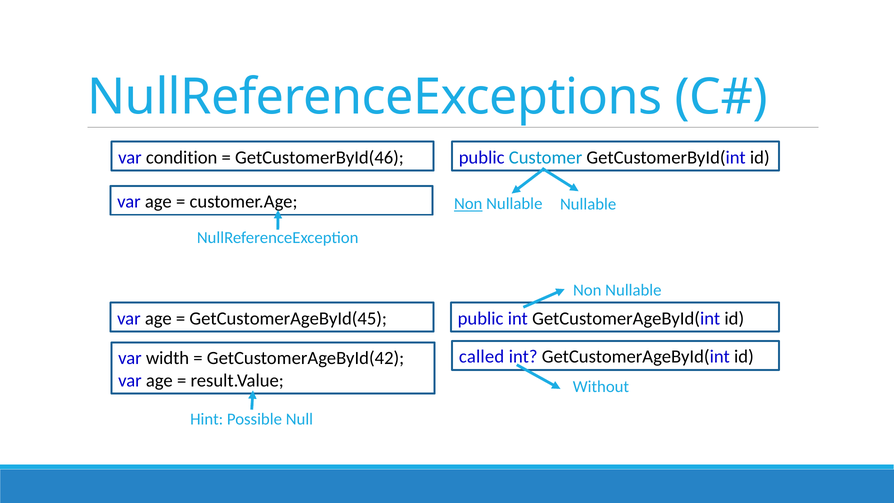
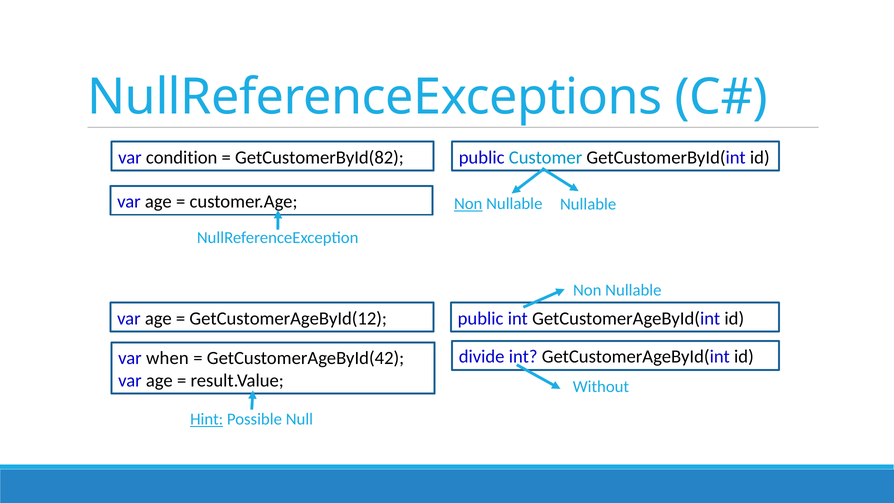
GetCustomerById(46: GetCustomerById(46 -> GetCustomerById(82
GetCustomerAgeById(45: GetCustomerAgeById(45 -> GetCustomerAgeById(12
called: called -> divide
width: width -> when
Hint underline: none -> present
